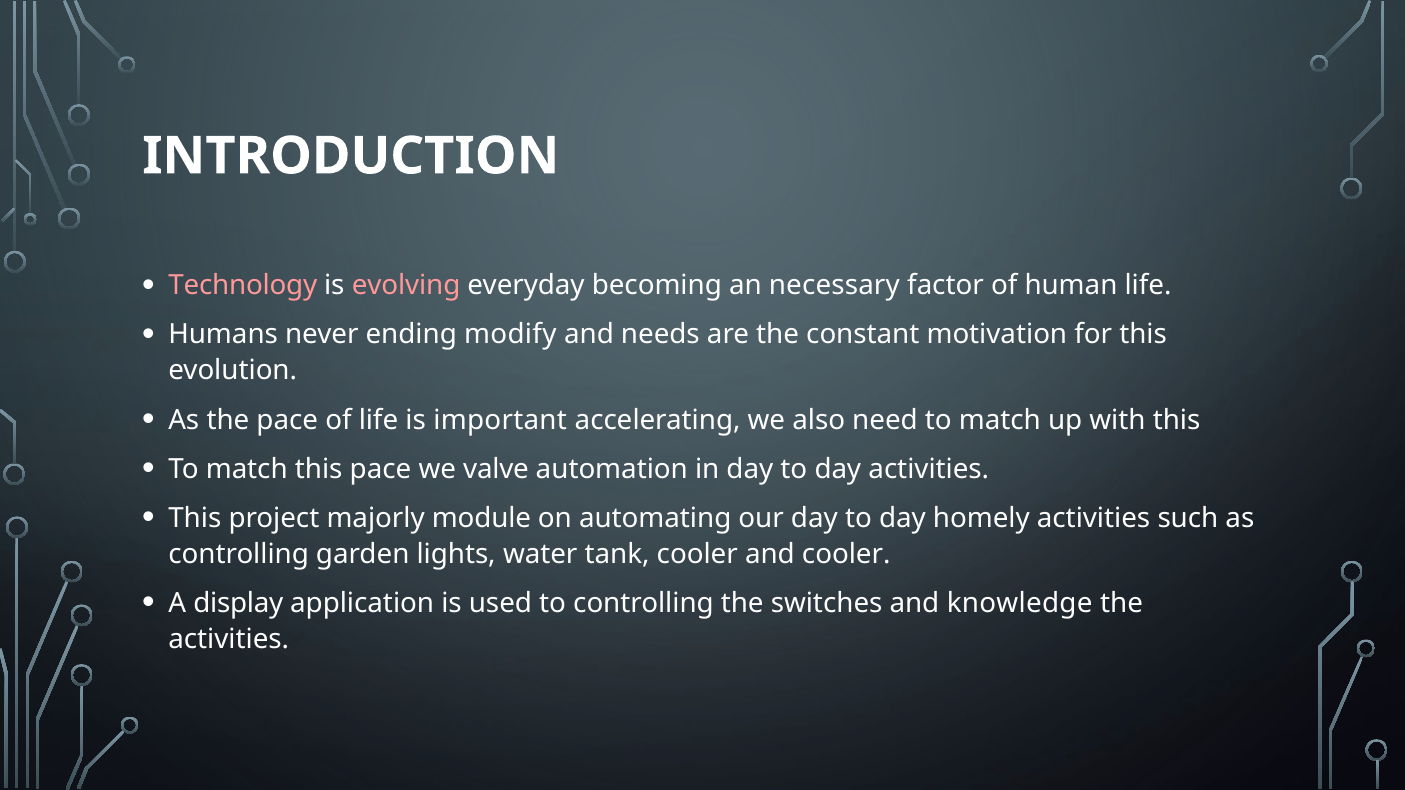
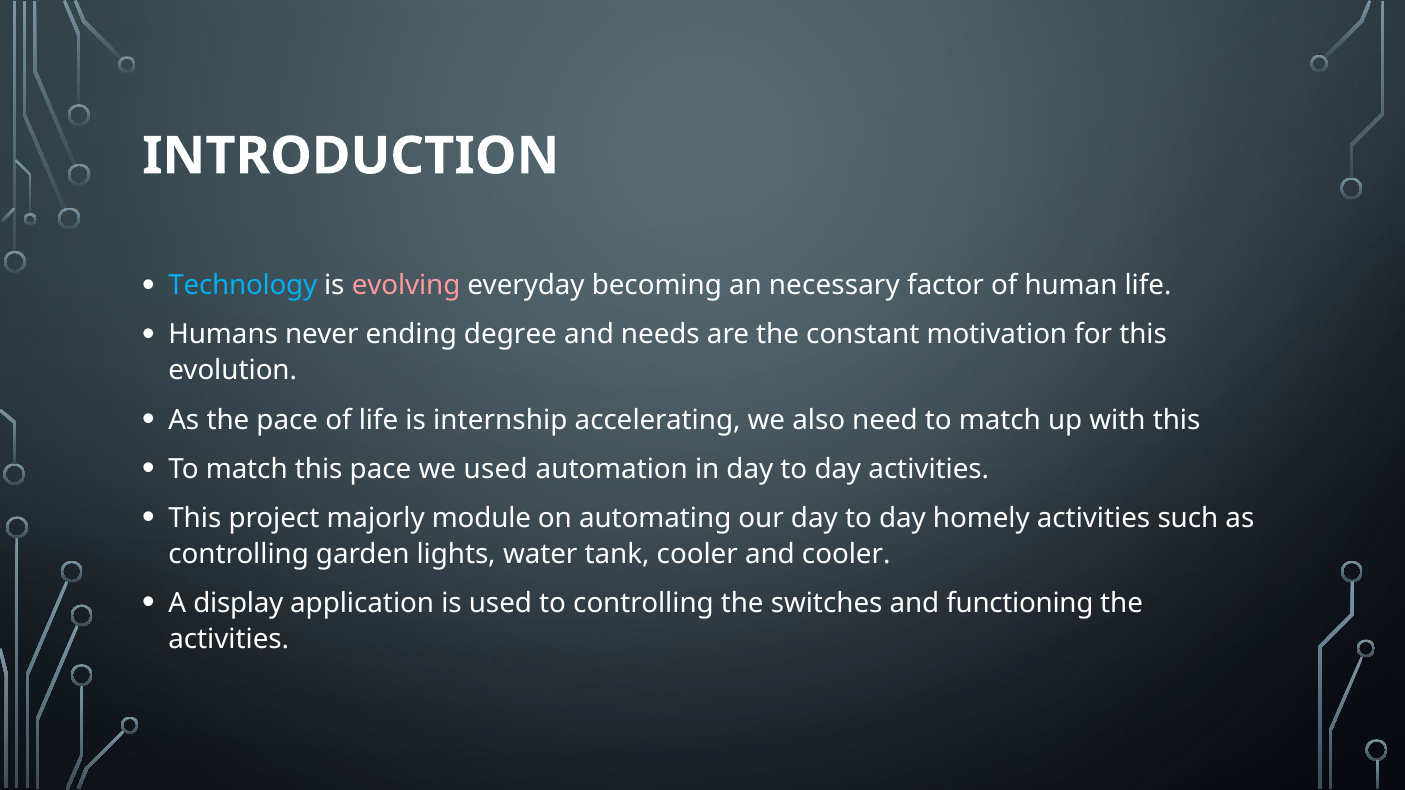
Technology colour: pink -> light blue
modify: modify -> degree
important: important -> internship
we valve: valve -> used
knowledge: knowledge -> functioning
